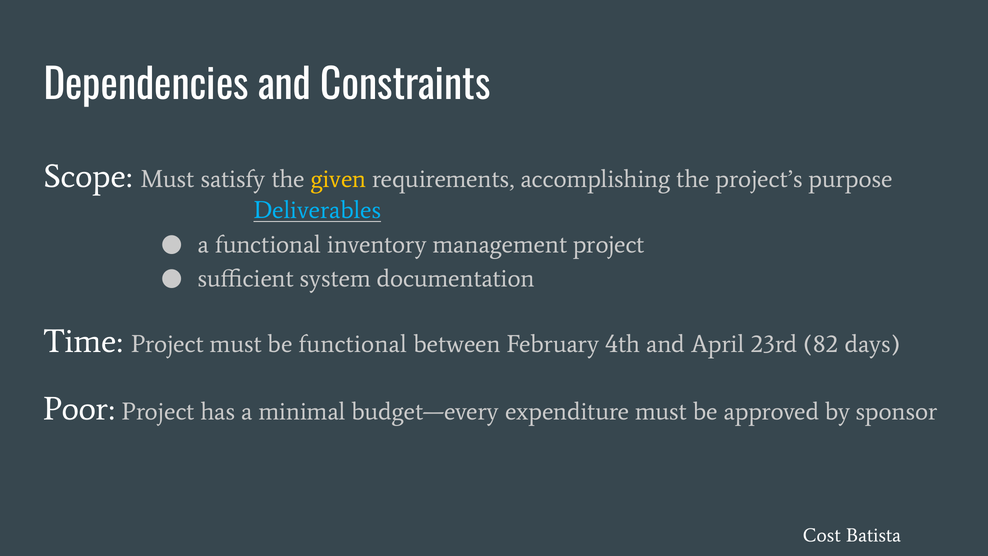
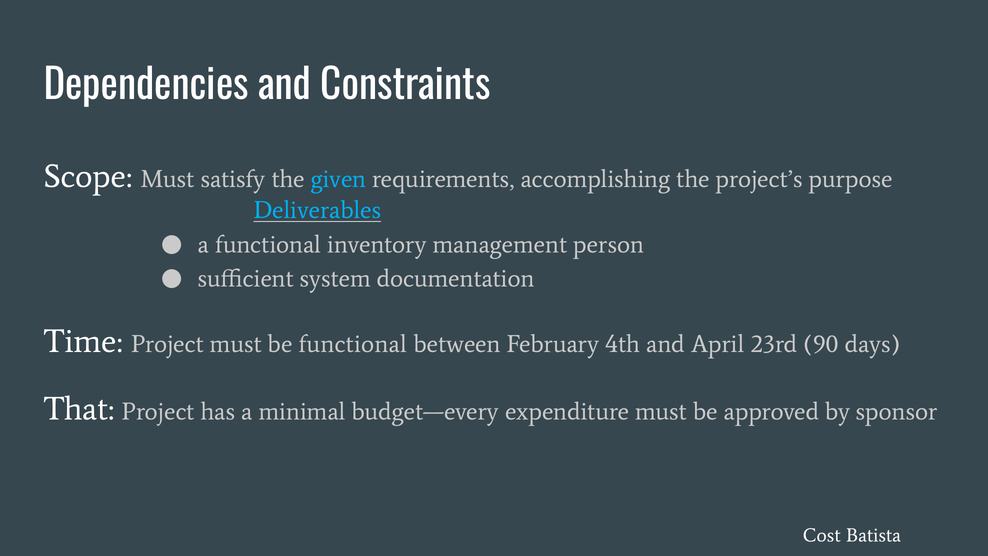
given colour: yellow -> light blue
management project: project -> person
82: 82 -> 90
Poor: Poor -> That
